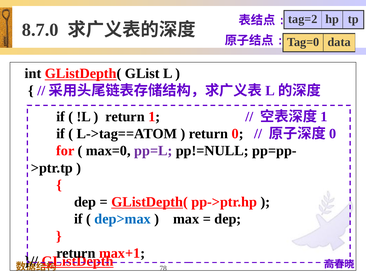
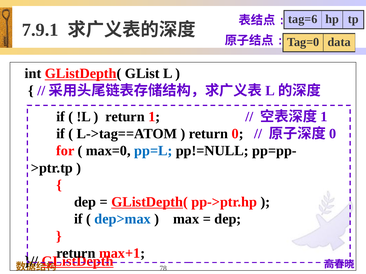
tag=2: tag=2 -> tag=6
8.7.0: 8.7.0 -> 7.9.1
pp=L colour: purple -> blue
